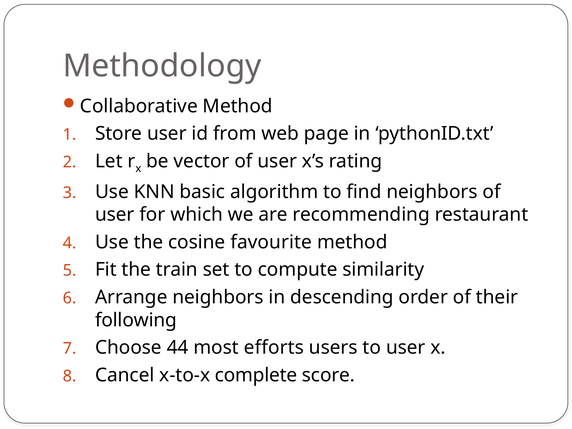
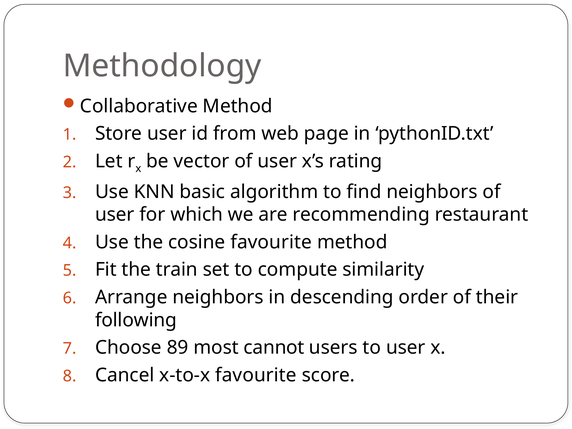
44: 44 -> 89
efforts: efforts -> cannot
x-to-x complete: complete -> favourite
